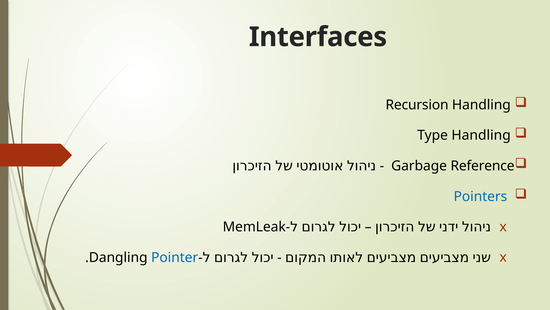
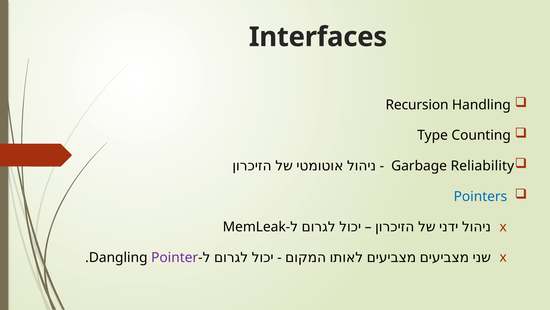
Type Handling: Handling -> Counting
Reference: Reference -> Reliability
Pointer colour: blue -> purple
